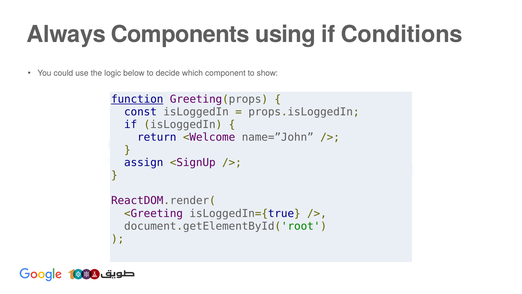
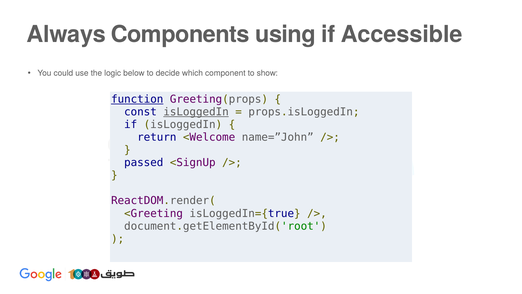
Conditions: Conditions -> Accessible
isLoggedIn at (196, 112) underline: none -> present
assign: assign -> passed
